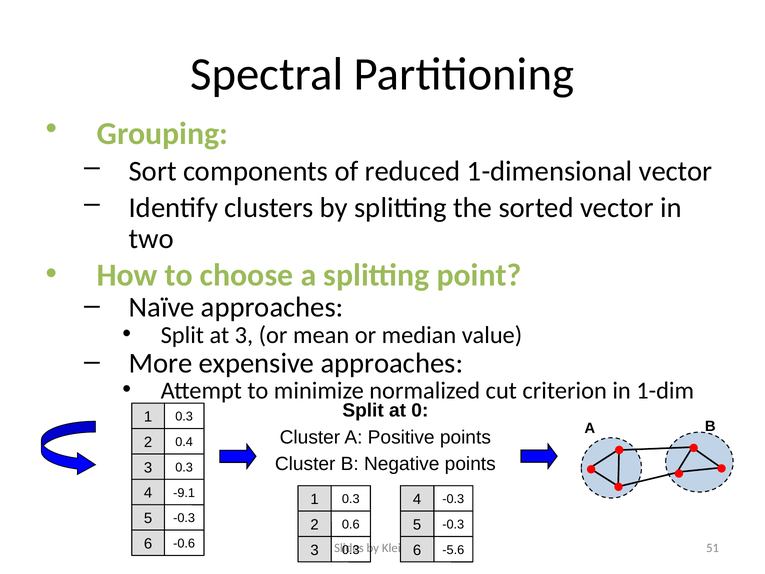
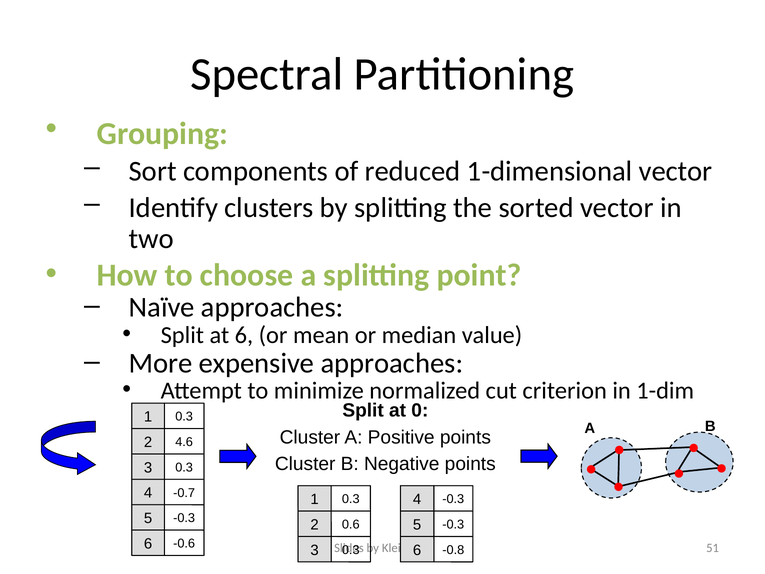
at 3: 3 -> 6
0.4: 0.4 -> 4.6
-9.1: -9.1 -> -0.7
-5.6: -5.6 -> -0.8
